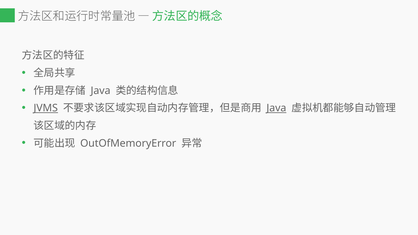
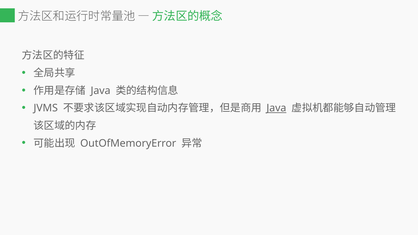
JVMS underline: present -> none
